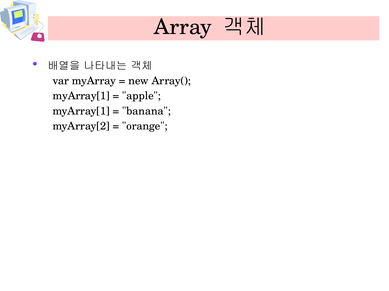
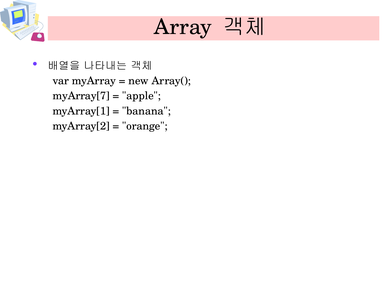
myArray[1 at (81, 96): myArray[1 -> myArray[7
